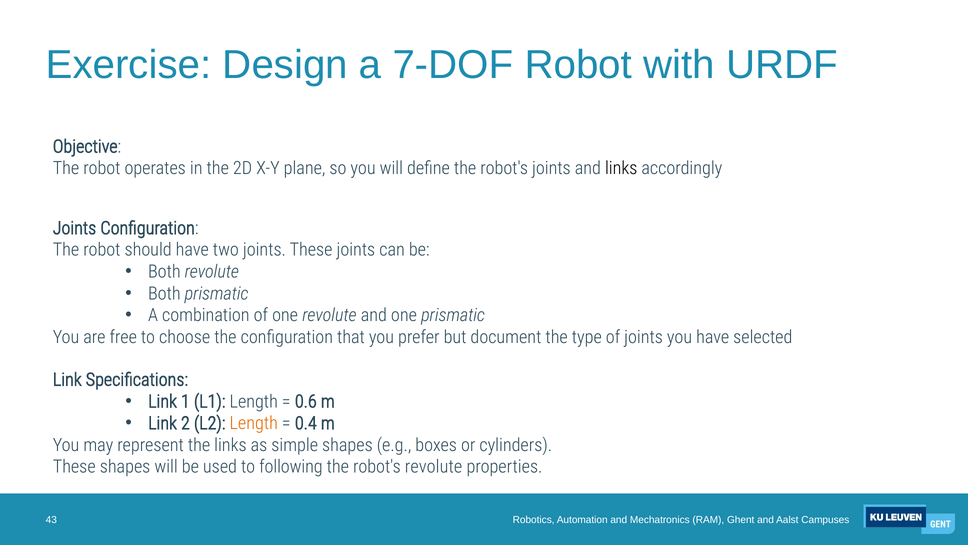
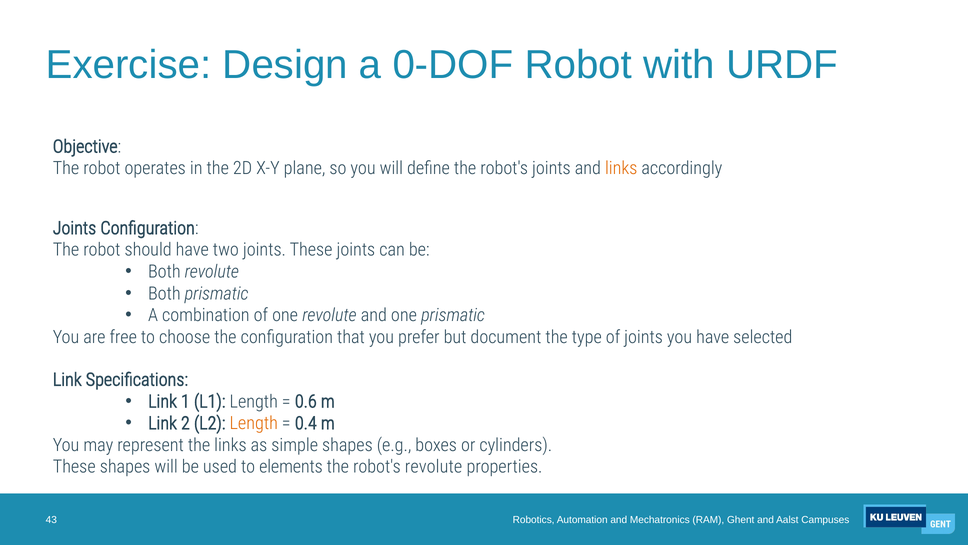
7-DOF: 7-DOF -> 0-DOF
links at (621, 168) colour: black -> orange
following: following -> elements
